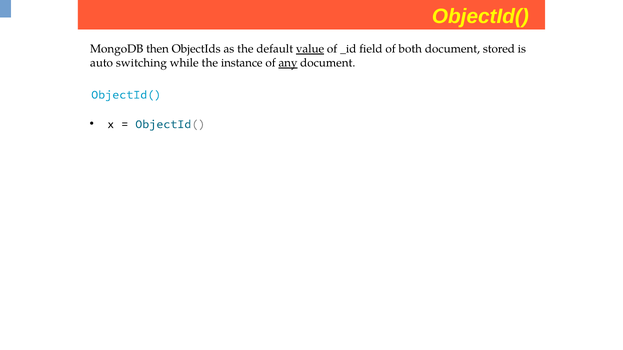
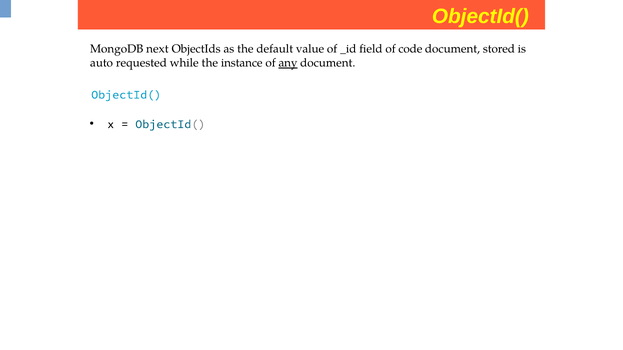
then: then -> next
value underline: present -> none
both: both -> code
switching: switching -> requested
